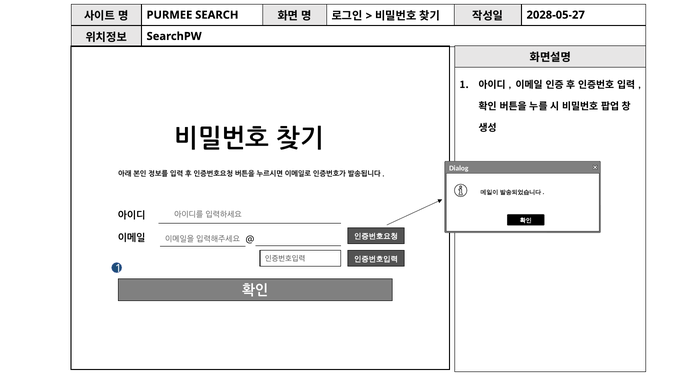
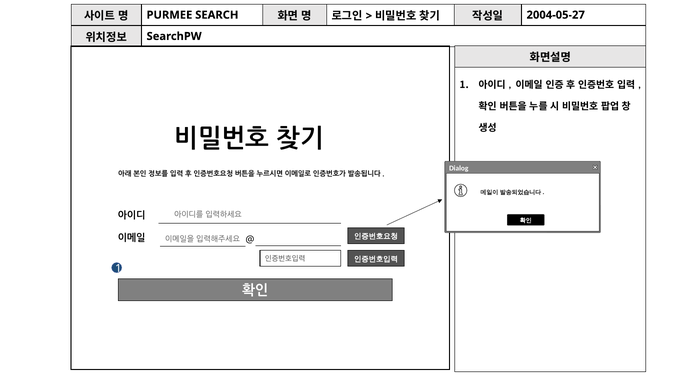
2028-05-27: 2028-05-27 -> 2004-05-27
